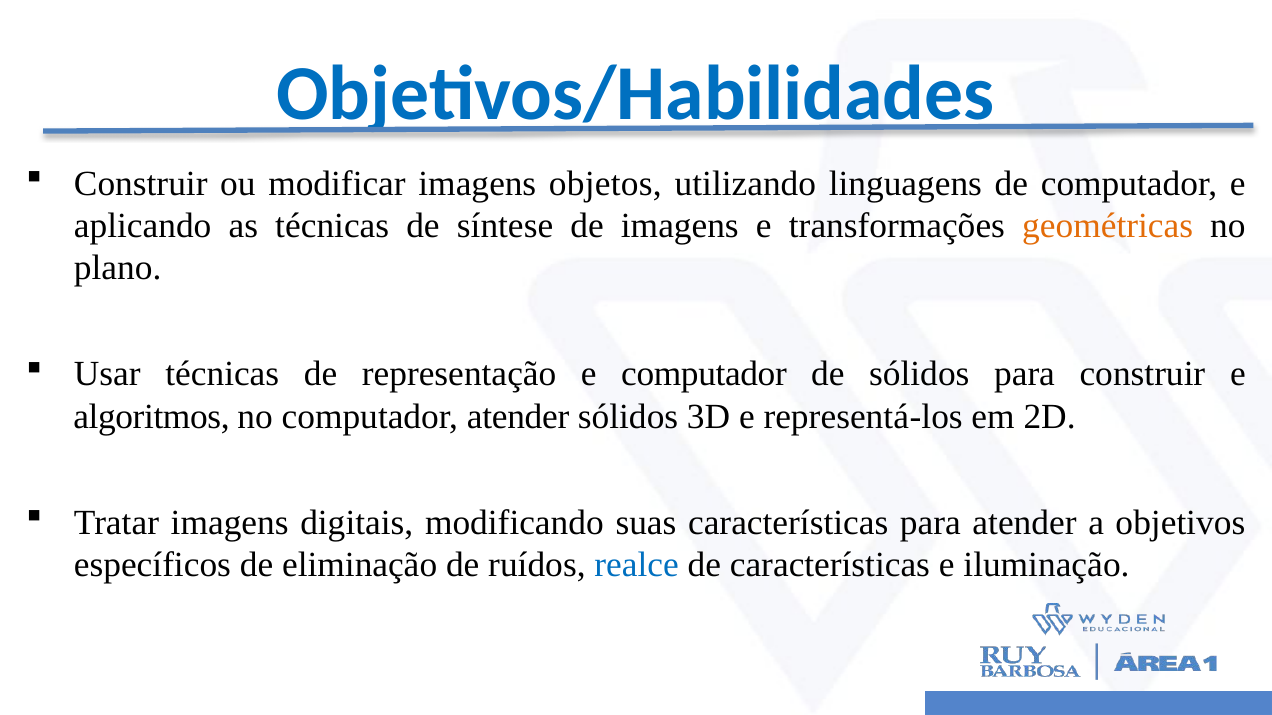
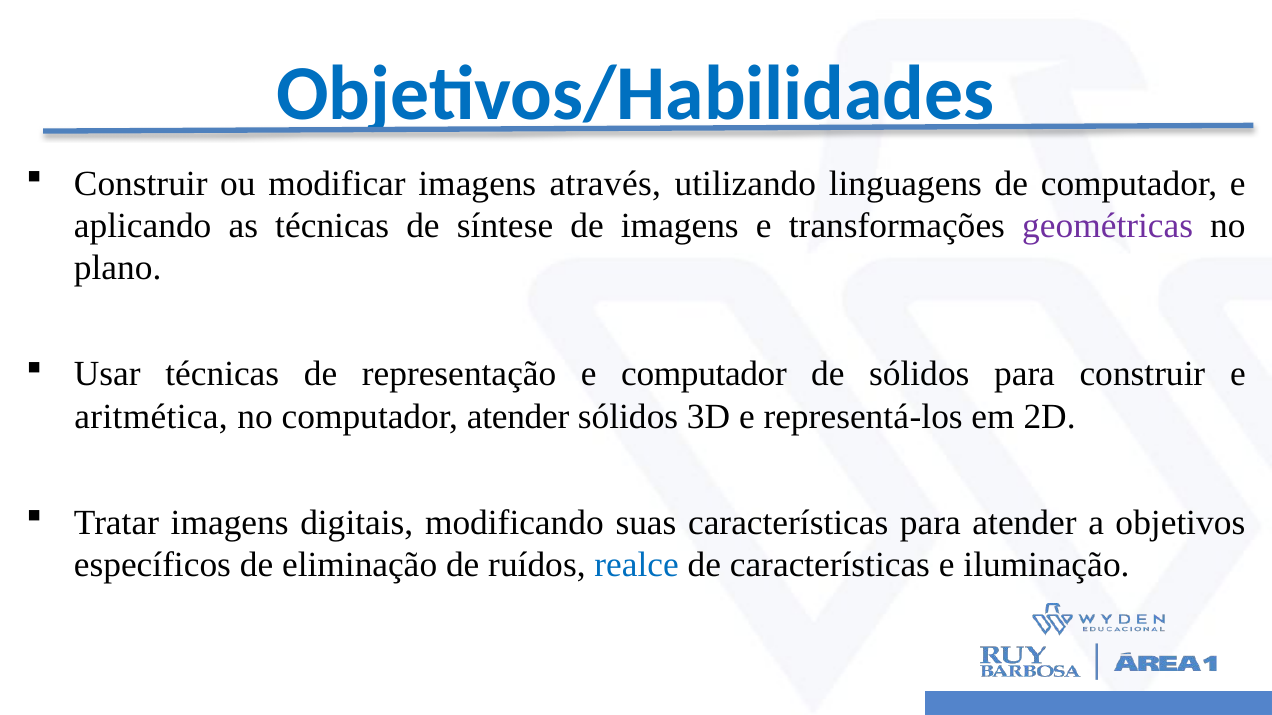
objetos: objetos -> através
geométricas colour: orange -> purple
algoritmos: algoritmos -> aritmética
